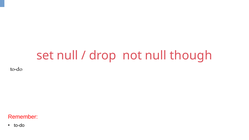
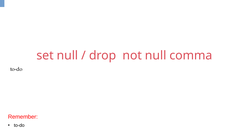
though: though -> comma
